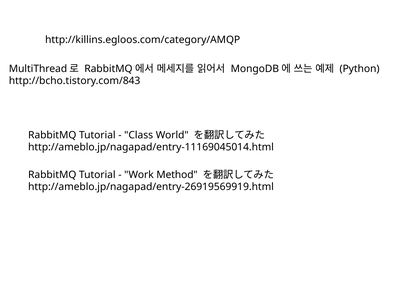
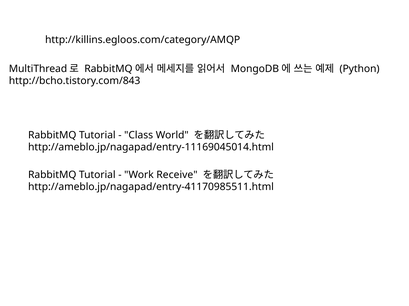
Method: Method -> Receive
http://ameblo.jp/nagapad/entry-26919569919.html: http://ameblo.jp/nagapad/entry-26919569919.html -> http://ameblo.jp/nagapad/entry-41170985511.html
